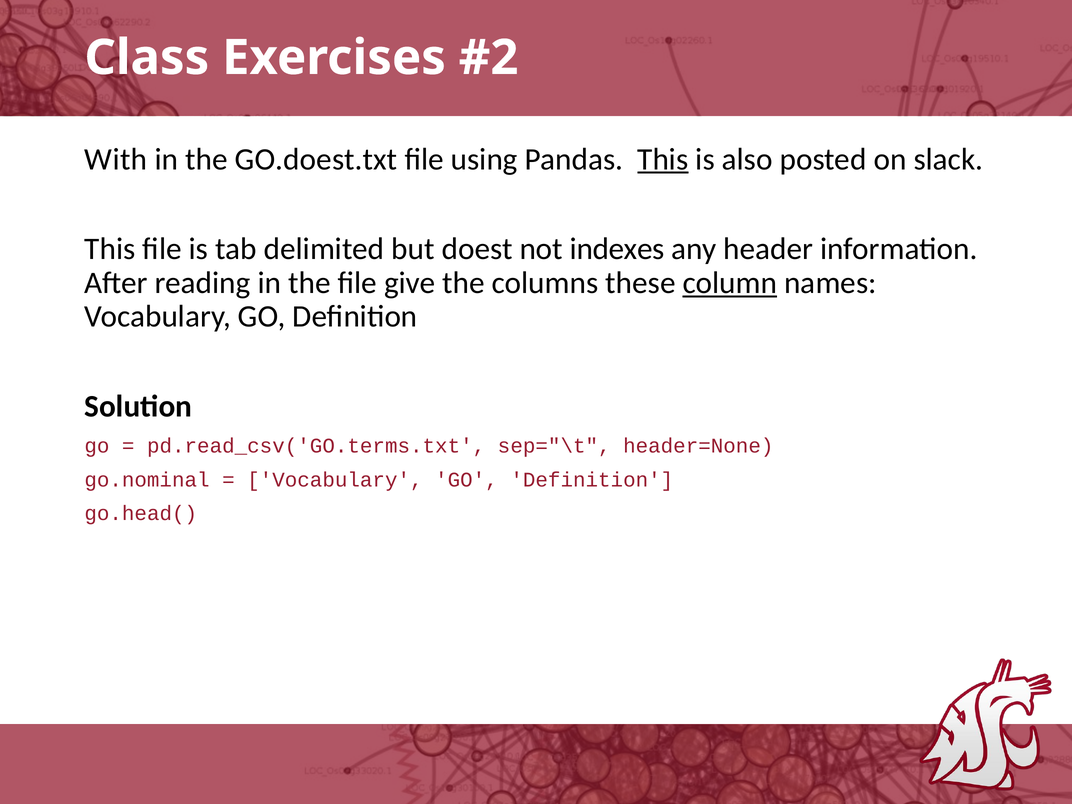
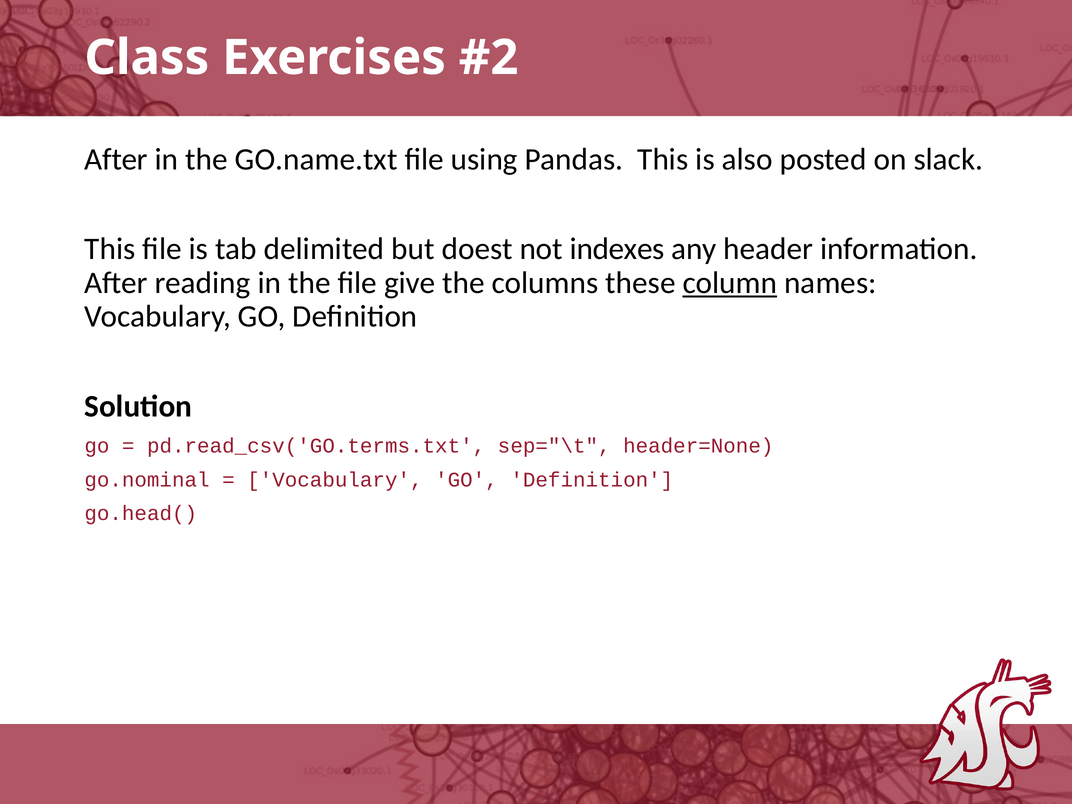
With at (116, 159): With -> After
GO.doest.txt: GO.doest.txt -> GO.name.txt
This at (663, 159) underline: present -> none
